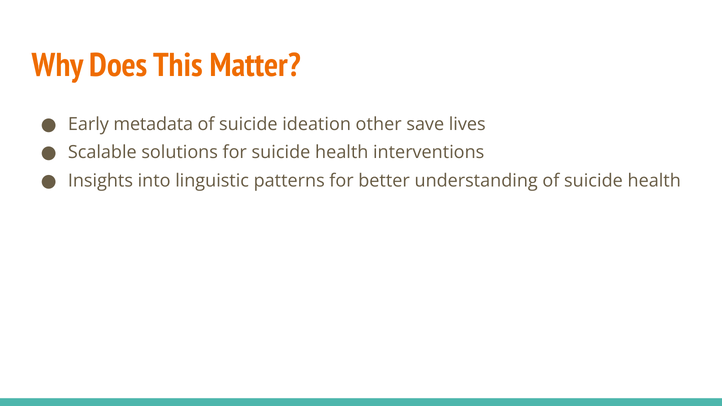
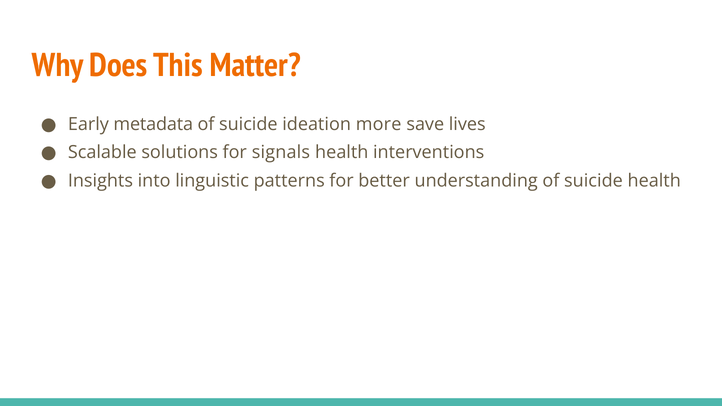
other: other -> more
for suicide: suicide -> signals
